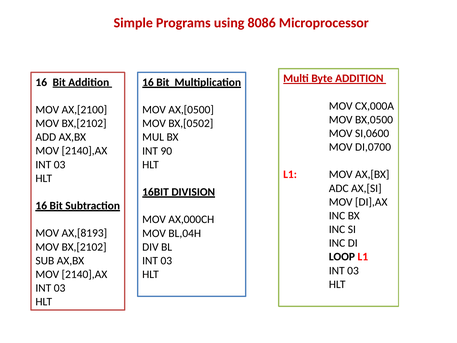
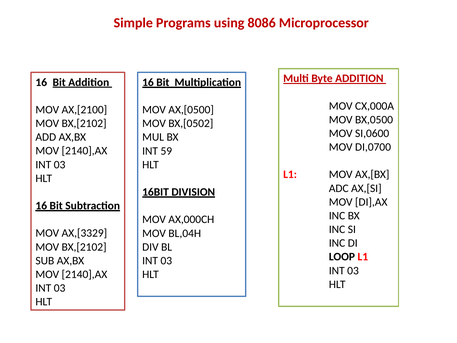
90: 90 -> 59
AX,[8193: AX,[8193 -> AX,[3329
